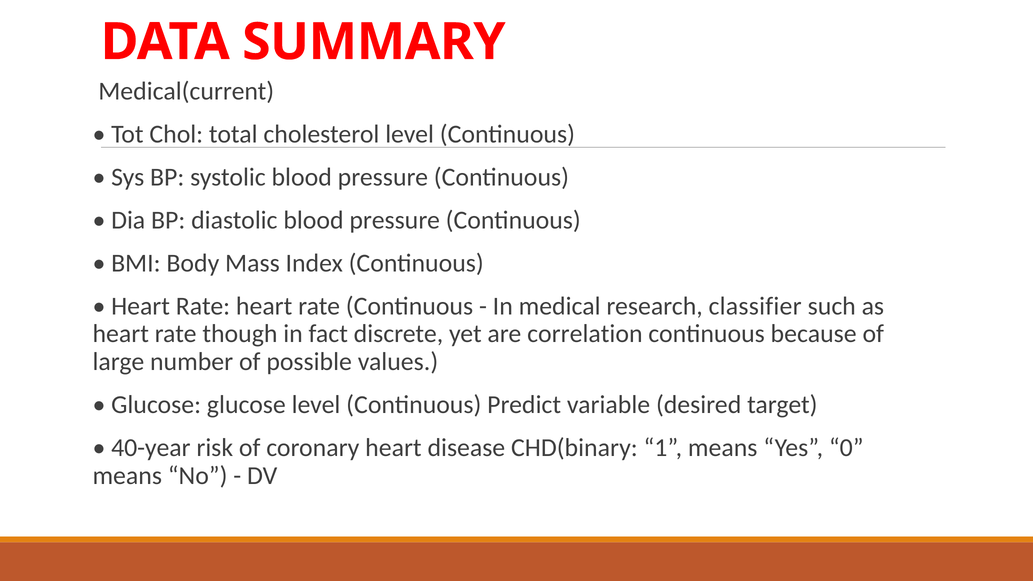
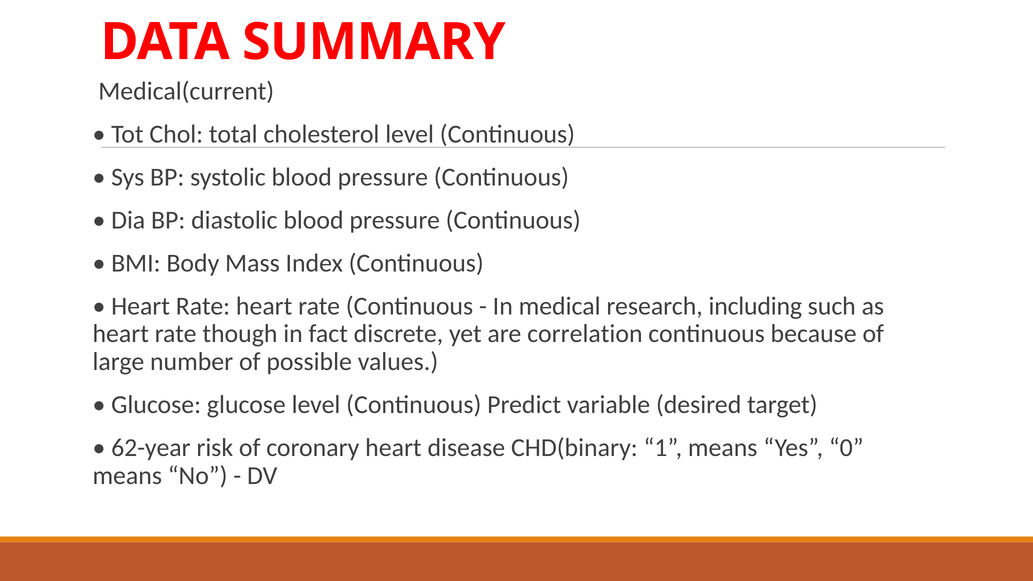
classifier: classifier -> including
40-year: 40-year -> 62-year
